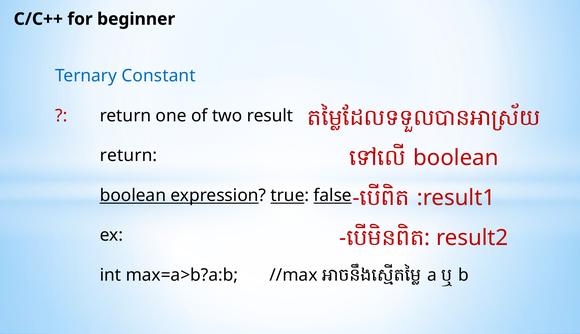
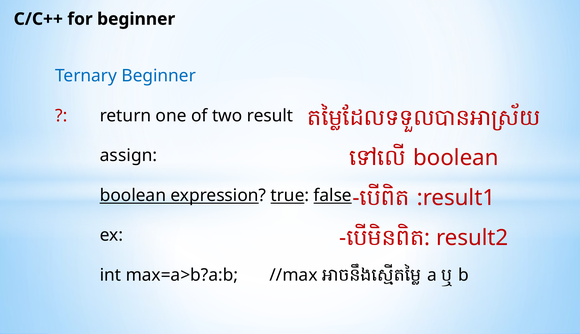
Ternary Constant: Constant -> Beginner
return at (129, 156): return -> assign
